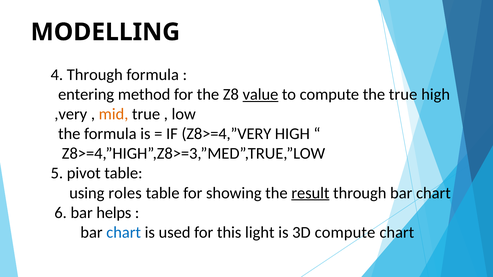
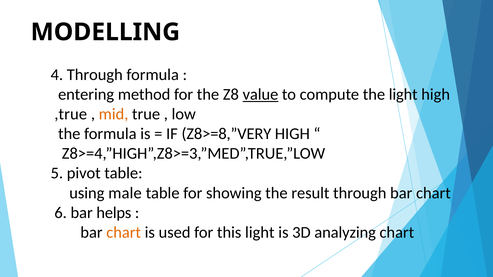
the true: true -> light
,very: ,very -> ,true
Z8>=4,”VERY: Z8>=4,”VERY -> Z8>=8,”VERY
roles: roles -> male
result underline: present -> none
chart at (124, 233) colour: blue -> orange
3D compute: compute -> analyzing
